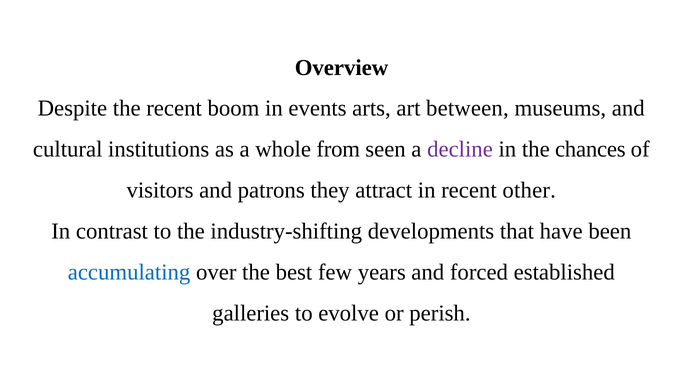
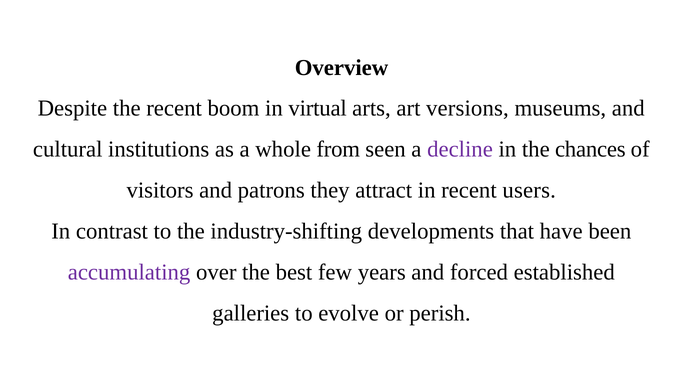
events: events -> virtual
between: between -> versions
other: other -> users
accumulating colour: blue -> purple
